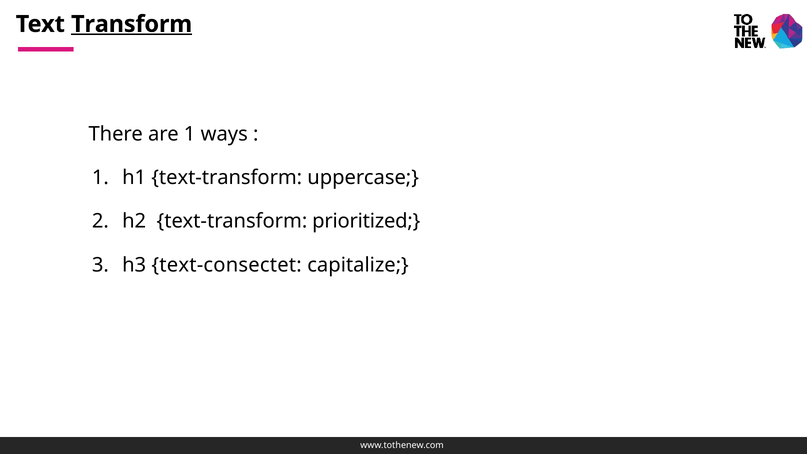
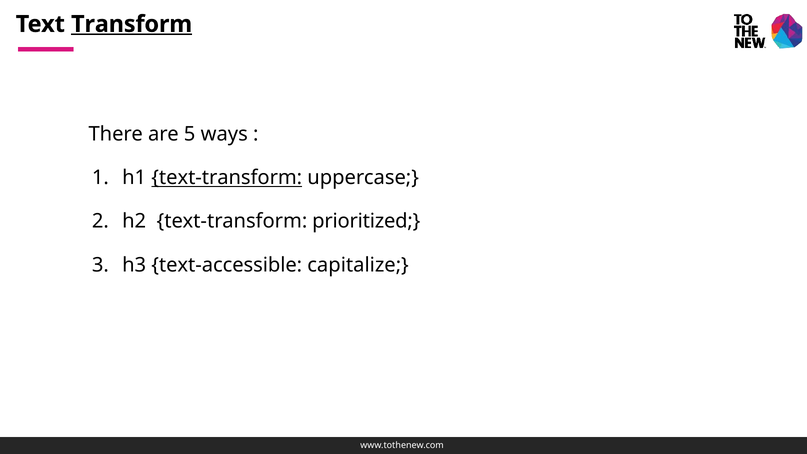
are 1: 1 -> 5
text-transform at (227, 178) underline: none -> present
text-consectet: text-consectet -> text-accessible
